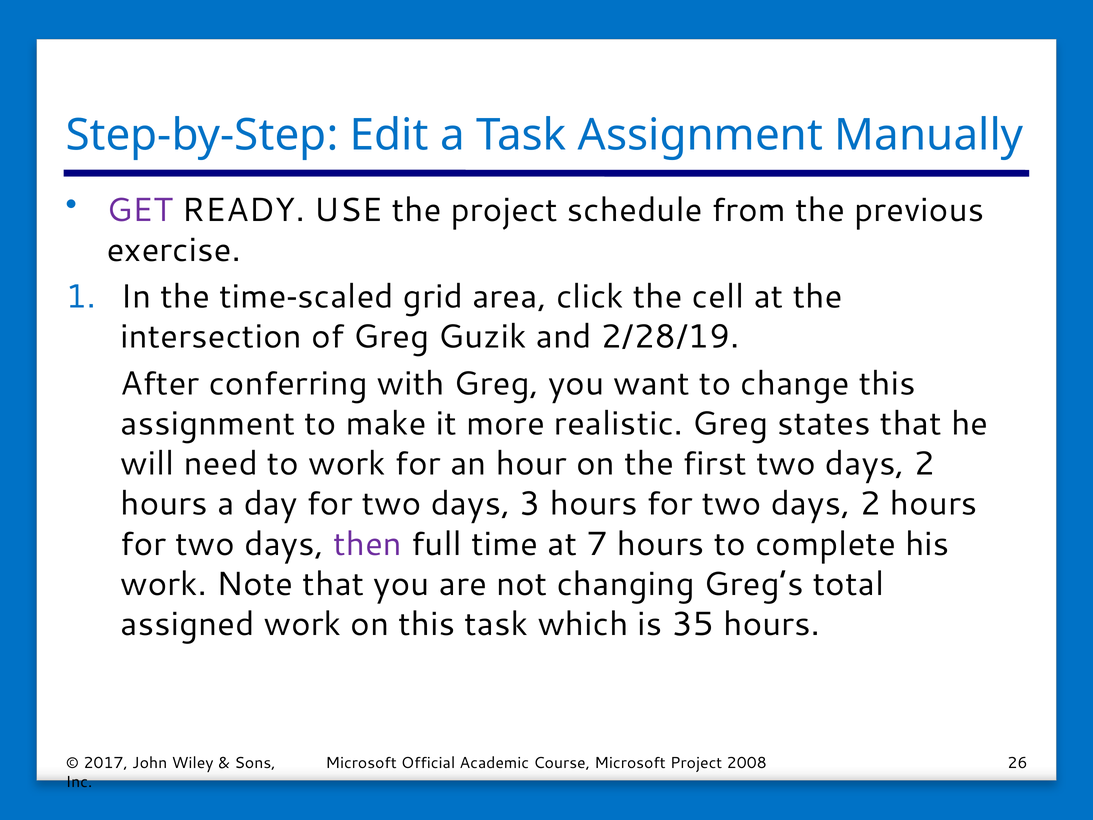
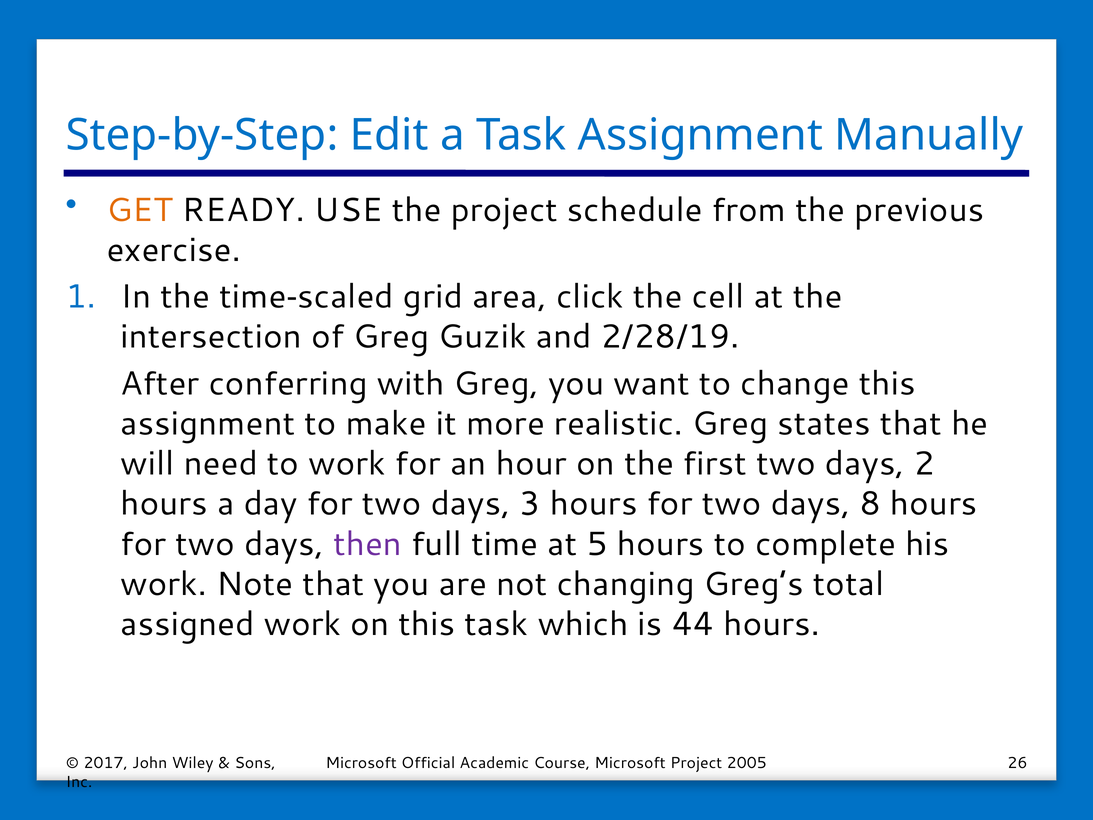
GET colour: purple -> orange
for two days 2: 2 -> 8
7: 7 -> 5
35: 35 -> 44
2008: 2008 -> 2005
